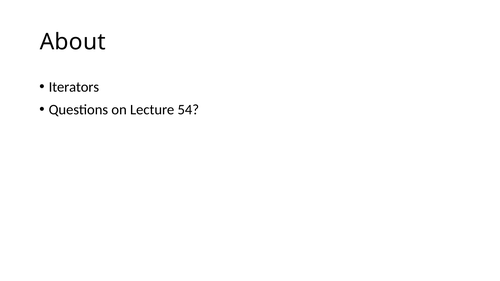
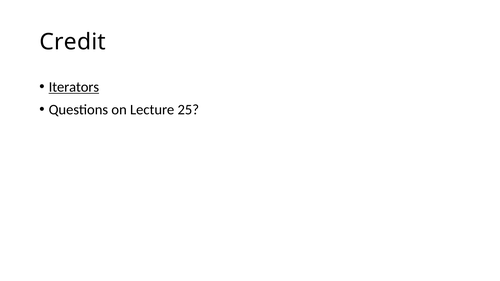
About: About -> Credit
Iterators underline: none -> present
54: 54 -> 25
